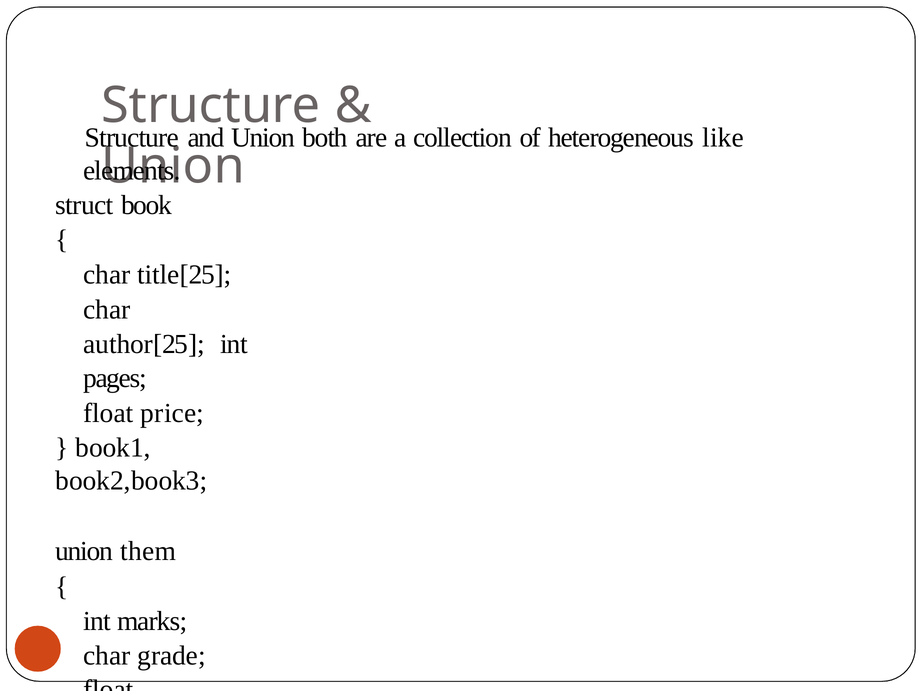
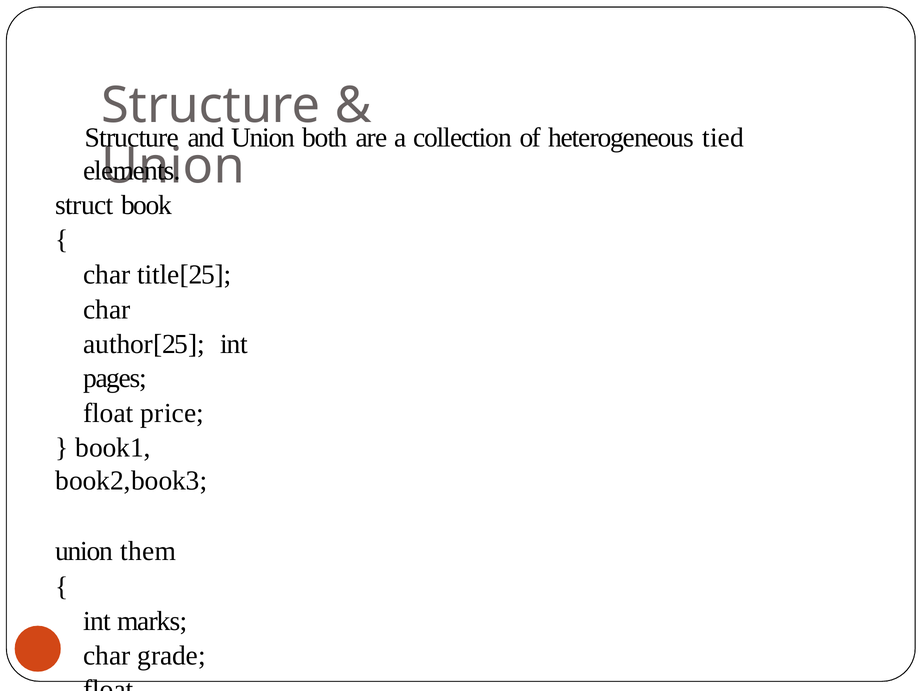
like: like -> tied
